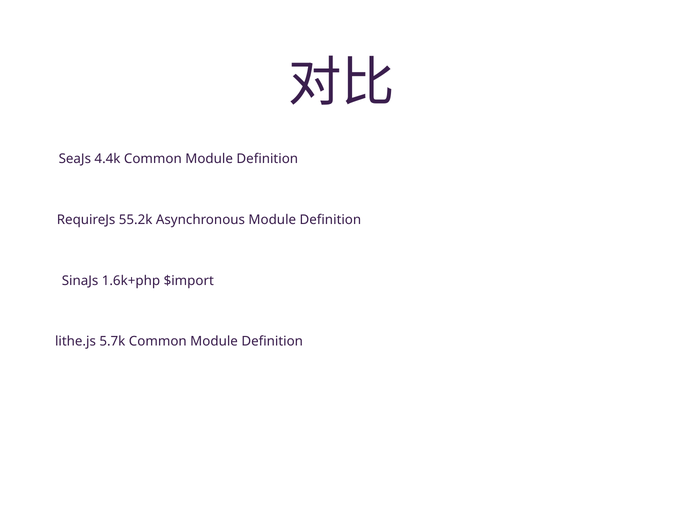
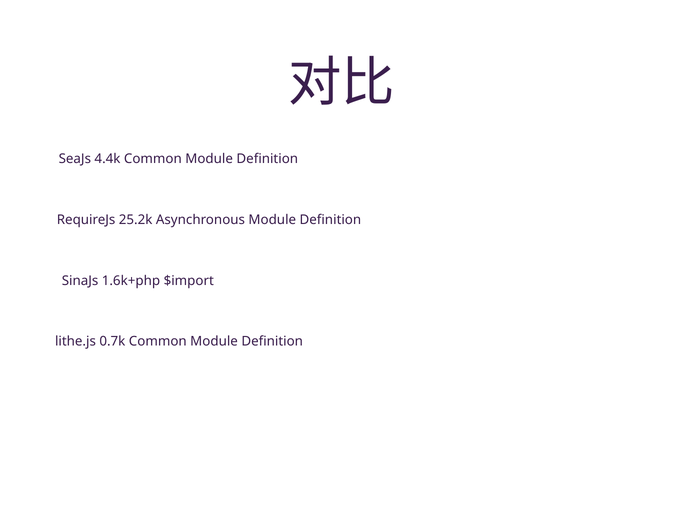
55.2k: 55.2k -> 25.2k
5.7k: 5.7k -> 0.7k
